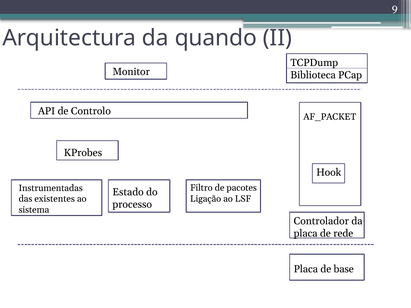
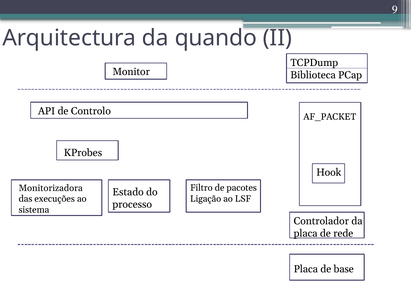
Instrumentadas: Instrumentadas -> Monitorizadora
existentes: existentes -> execuções
